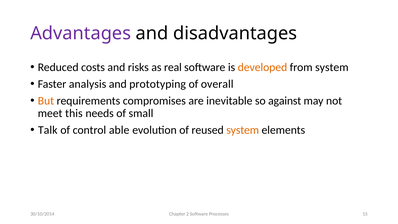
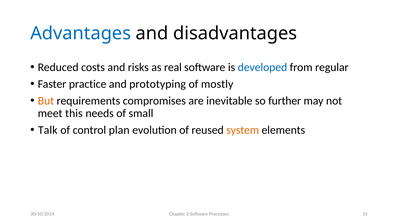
Advantages colour: purple -> blue
developed colour: orange -> blue
from system: system -> regular
analysis: analysis -> practice
overall: overall -> mostly
against: against -> further
able: able -> plan
